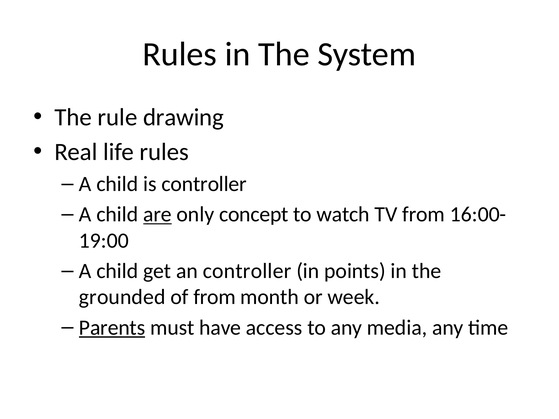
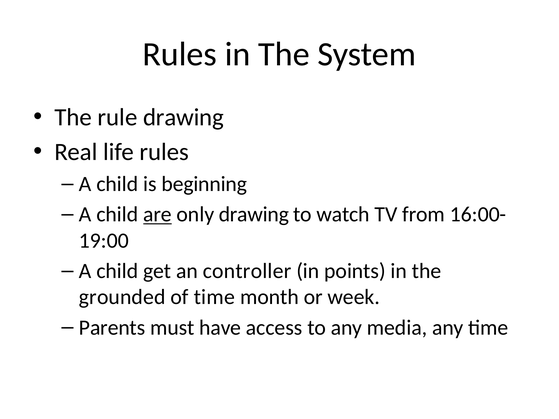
is controller: controller -> beginning
only concept: concept -> drawing
of from: from -> time
Parents underline: present -> none
